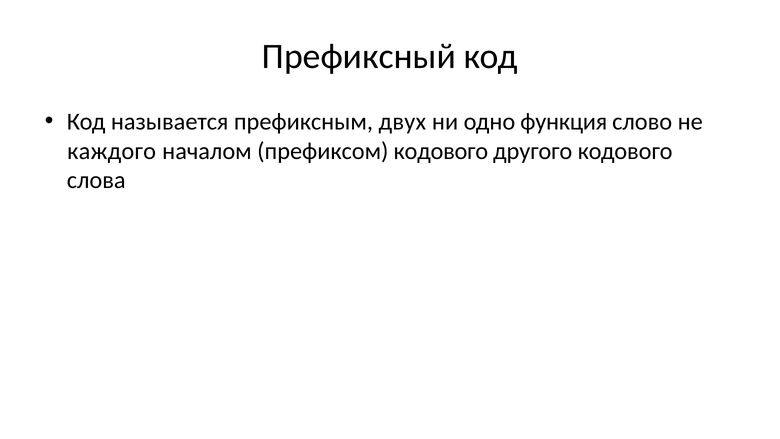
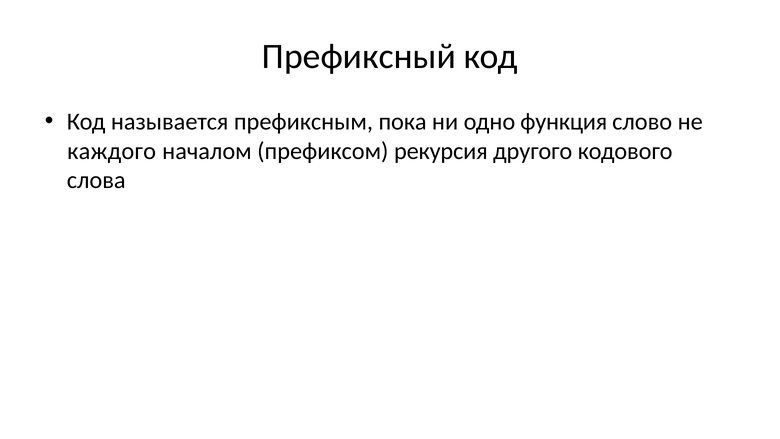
двух: двух -> пока
префиксом кодового: кодового -> рекурсия
